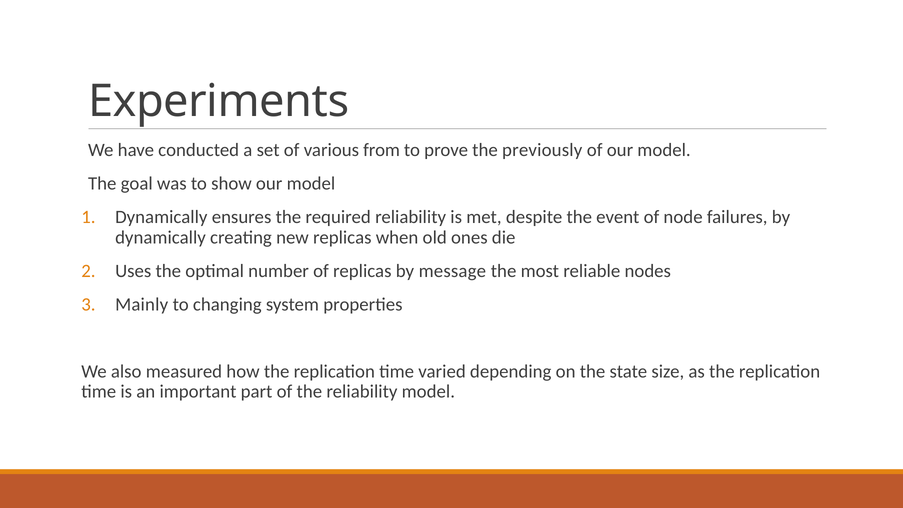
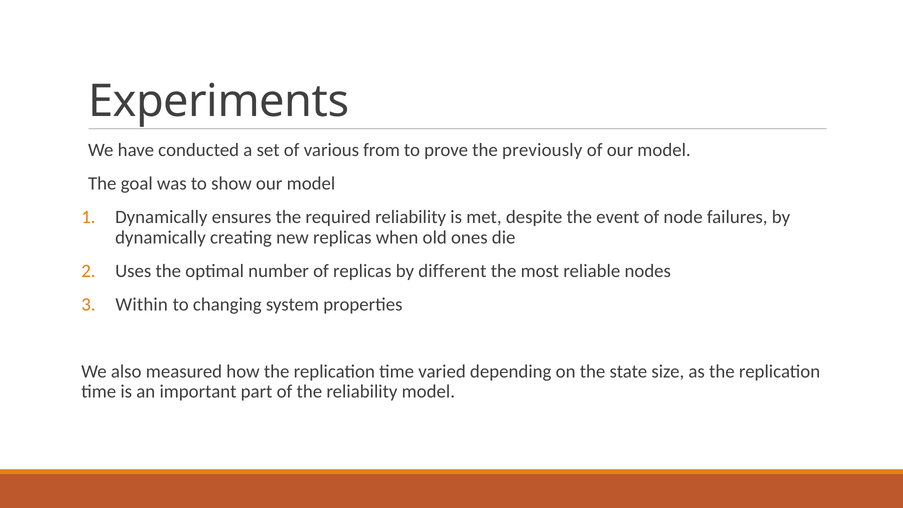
message: message -> different
Mainly: Mainly -> Within
